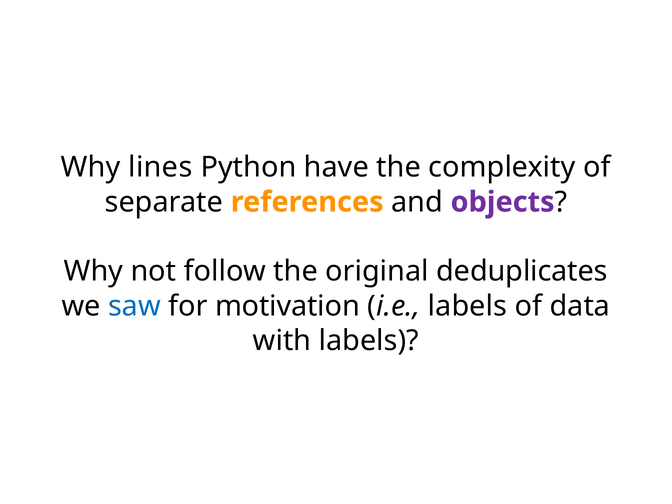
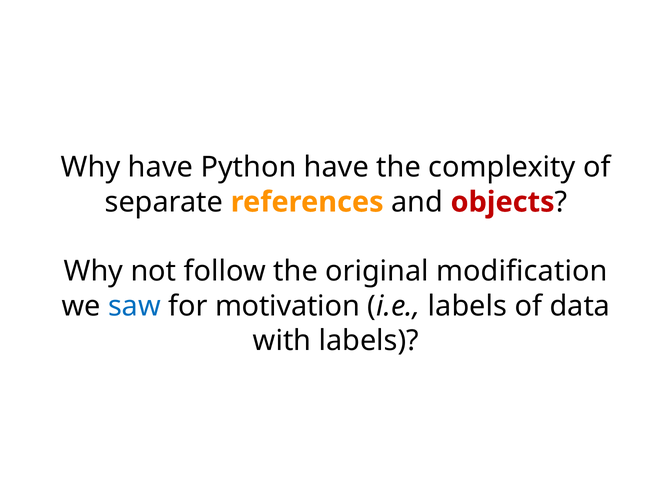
Why lines: lines -> have
objects colour: purple -> red
deduplicates: deduplicates -> modification
